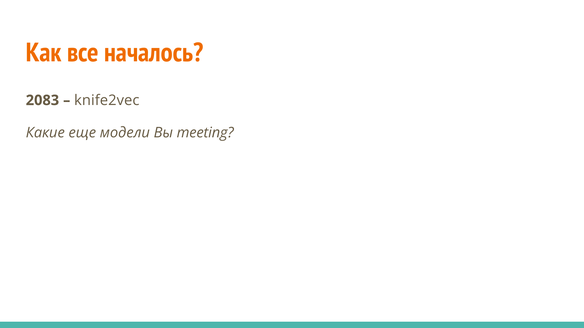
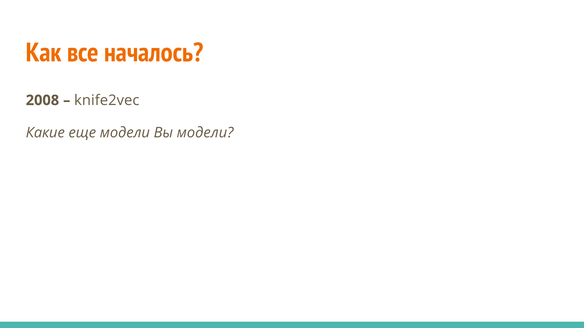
2083: 2083 -> 2008
Вы meeting: meeting -> модели
